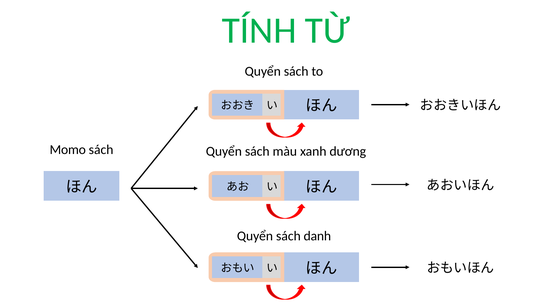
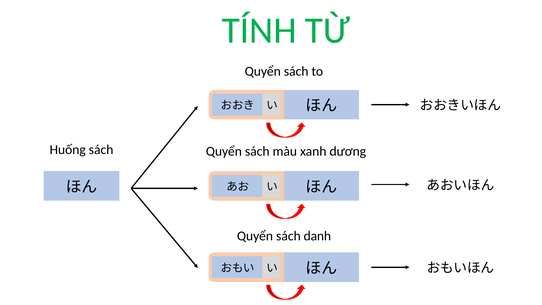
Momo: Momo -> Huống
